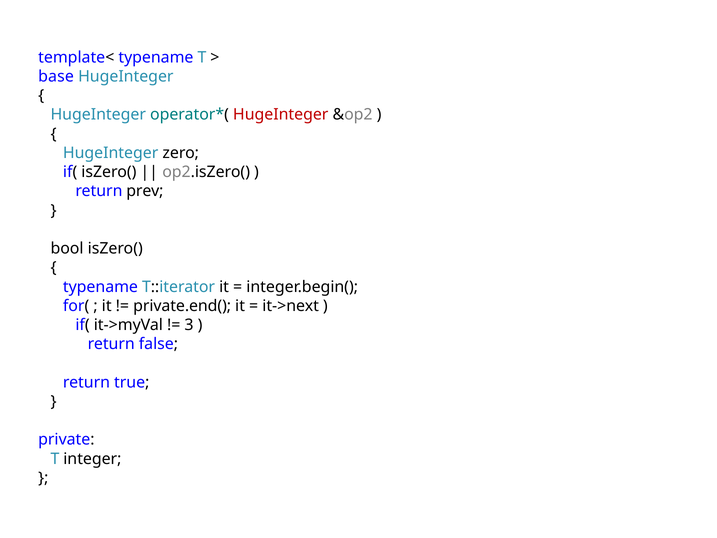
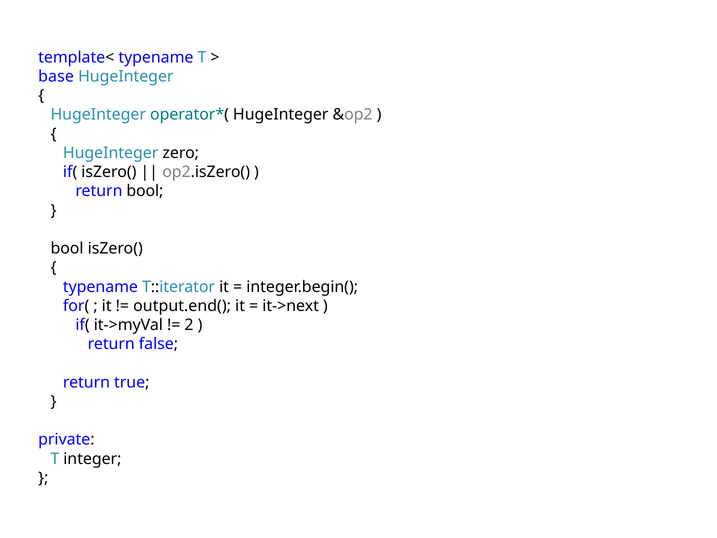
HugeInteger at (281, 115) colour: red -> black
return prev: prev -> bool
private.end(: private.end( -> output.end(
3: 3 -> 2
